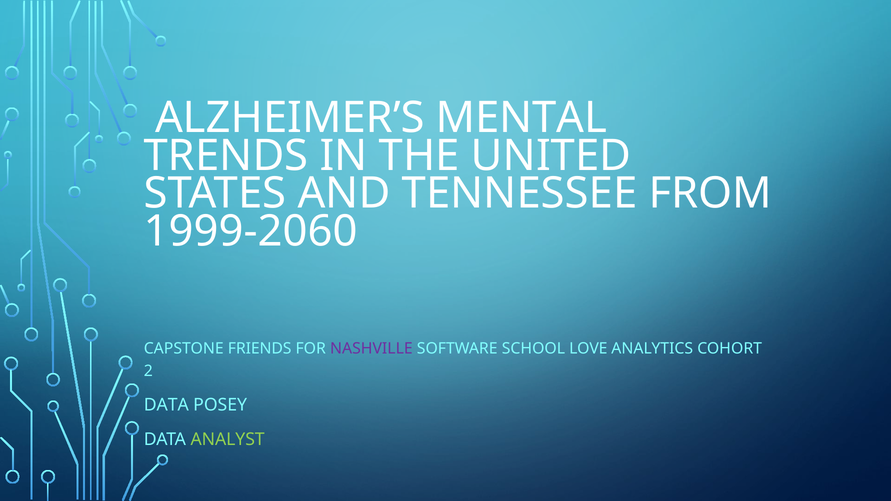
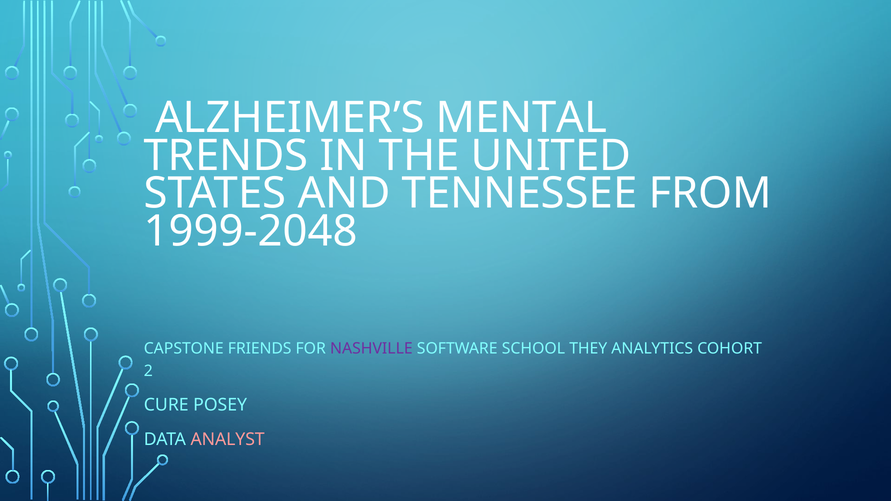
1999-2060: 1999-2060 -> 1999-2048
LOVE: LOVE -> THEY
DATA at (166, 405): DATA -> CURE
ANALYST colour: light green -> pink
